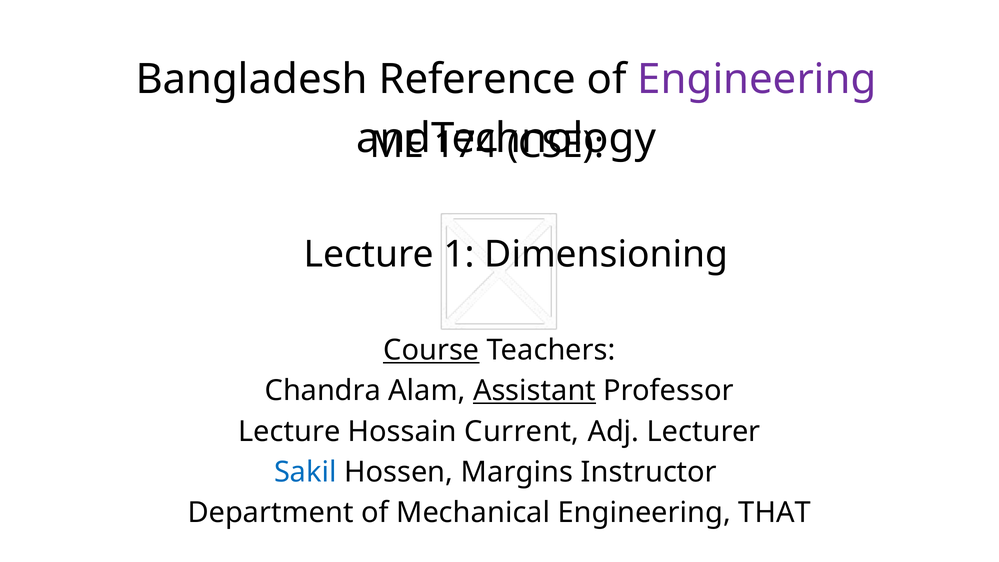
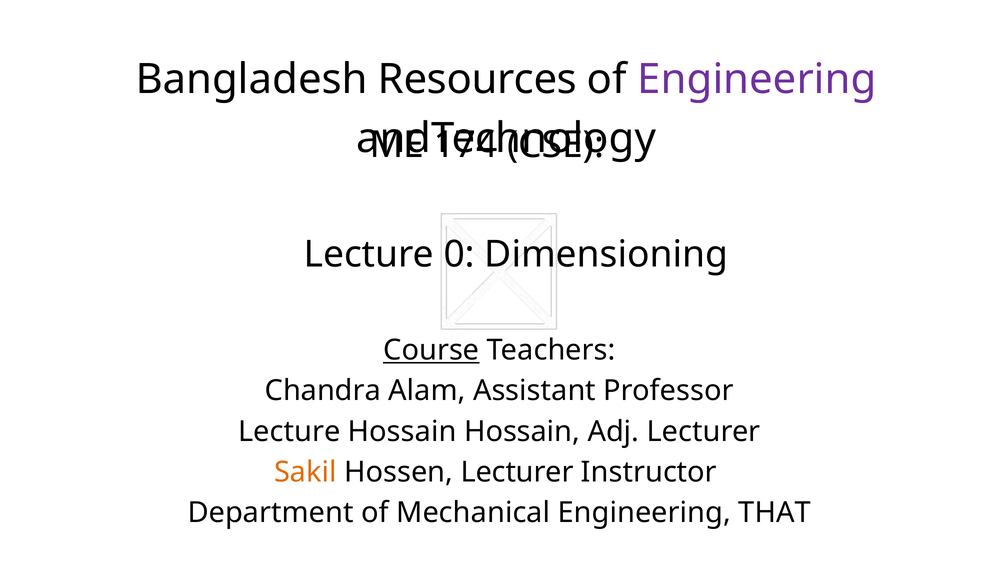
Reference: Reference -> Resources
1: 1 -> 0
Assistant underline: present -> none
Hossain Current: Current -> Hossain
Sakil colour: blue -> orange
Hossen Margins: Margins -> Lecturer
